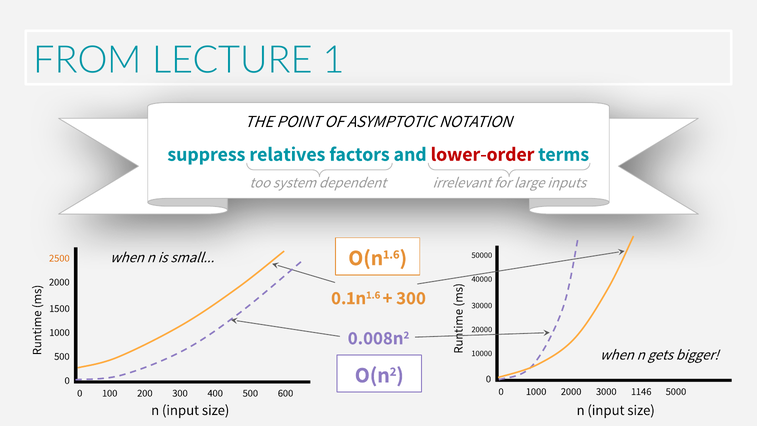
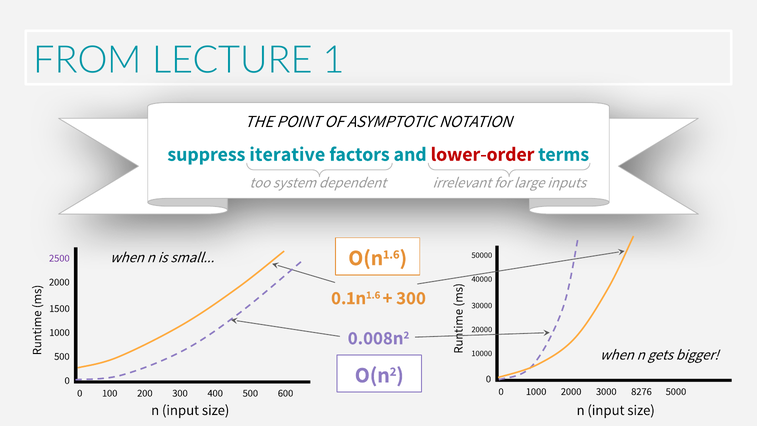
relatives: relatives -> iterative
2500 colour: orange -> purple
1146: 1146 -> 8276
